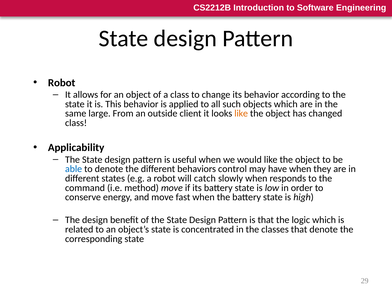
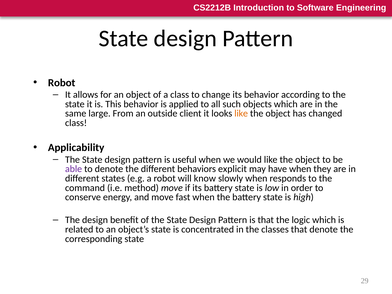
able colour: blue -> purple
control: control -> explicit
catch: catch -> know
